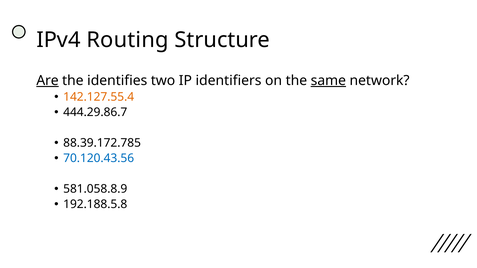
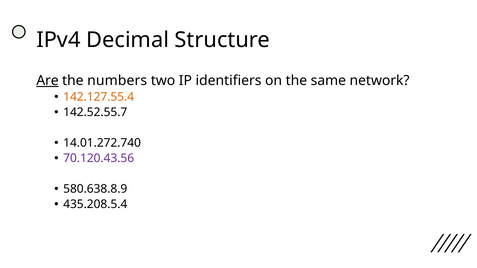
Routing: Routing -> Decimal
identifies: identifies -> numbers
same underline: present -> none
444.29.86.7: 444.29.86.7 -> 142.52.55.7
88.39.172.785: 88.39.172.785 -> 14.01.272.740
70.120.43.56 colour: blue -> purple
581.058.8.9: 581.058.8.9 -> 580.638.8.9
192.188.5.8: 192.188.5.8 -> 435.208.5.4
